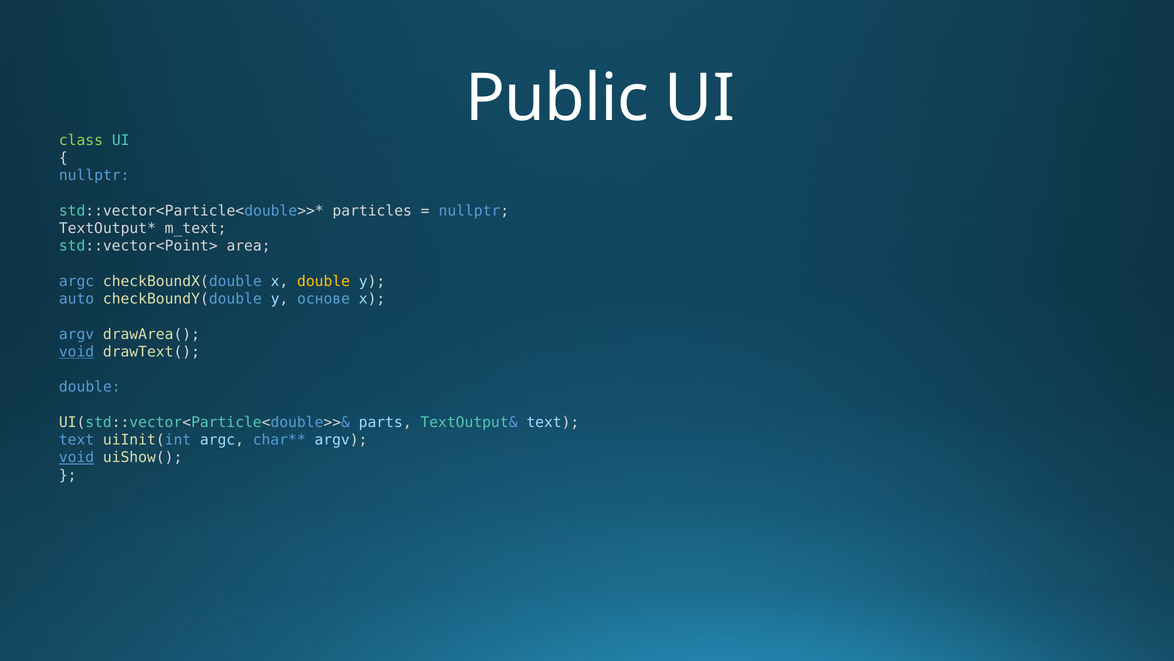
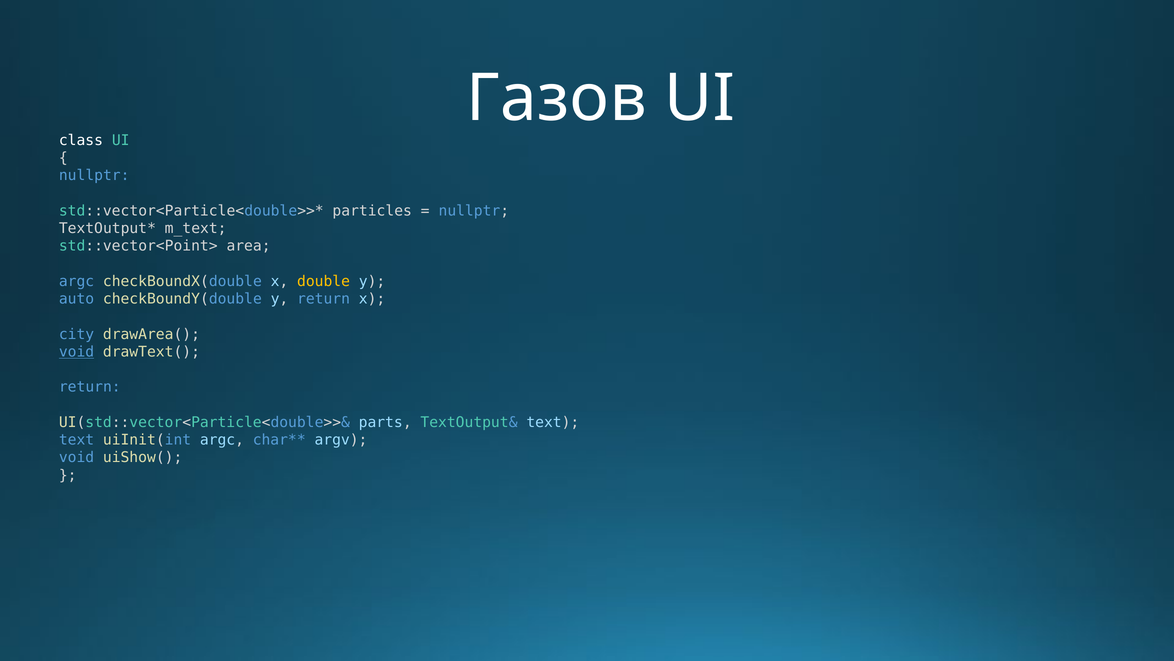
Public: Public -> Газов
class colour: light green -> white
y основе: основе -> return
argv at (77, 334): argv -> city
double at (90, 387): double -> return
void at (77, 457) underline: present -> none
